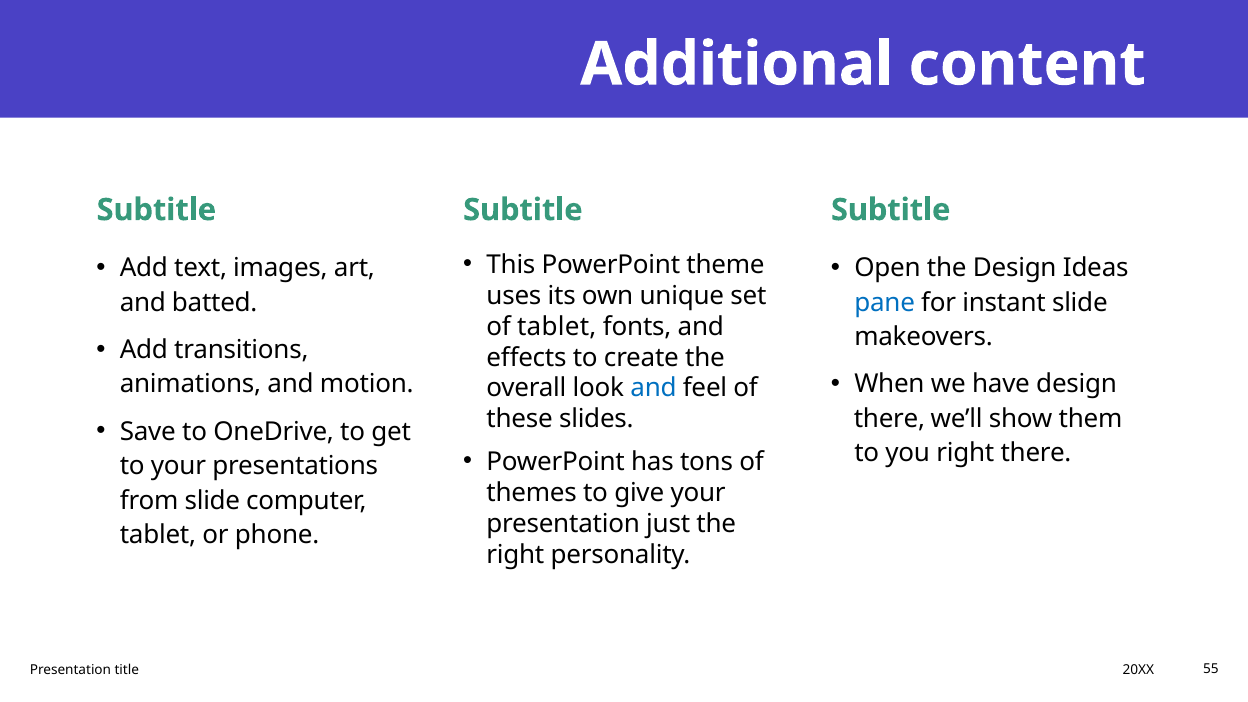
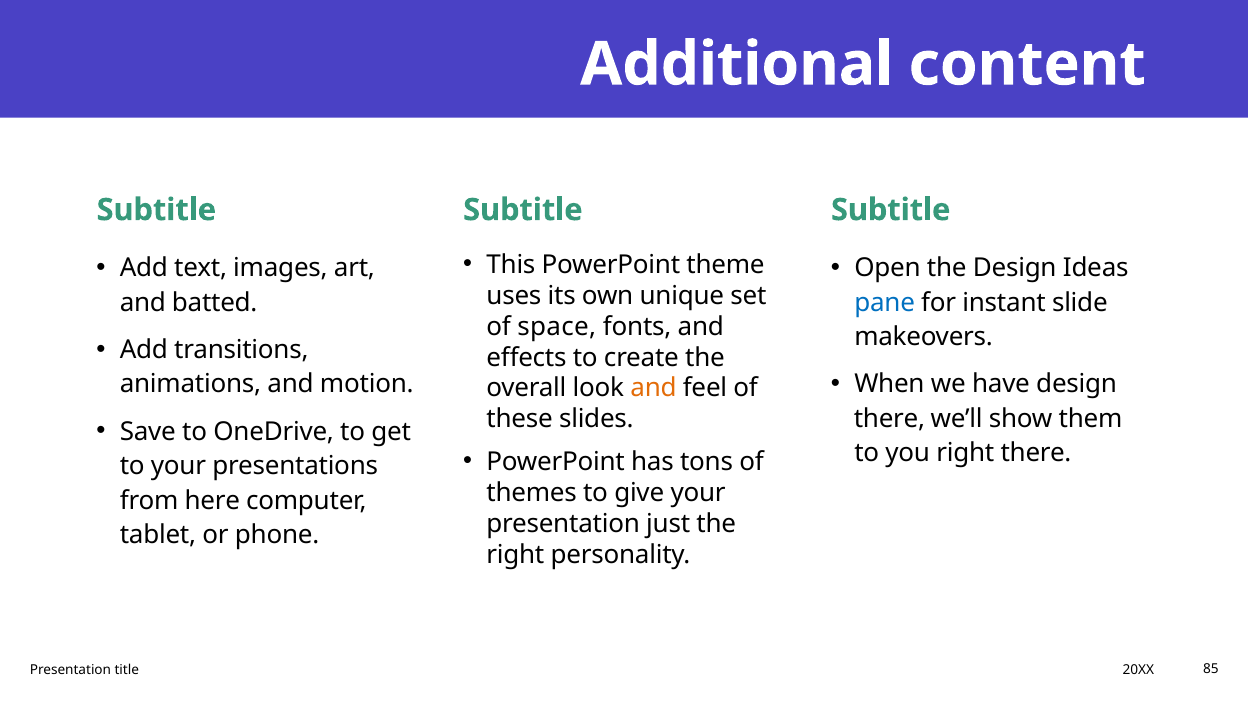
of tablet: tablet -> space
and at (653, 388) colour: blue -> orange
from slide: slide -> here
55: 55 -> 85
